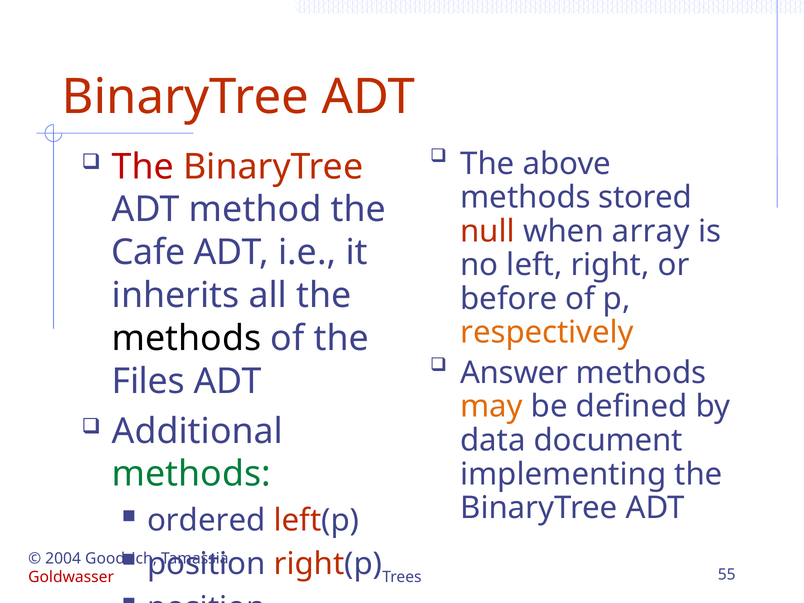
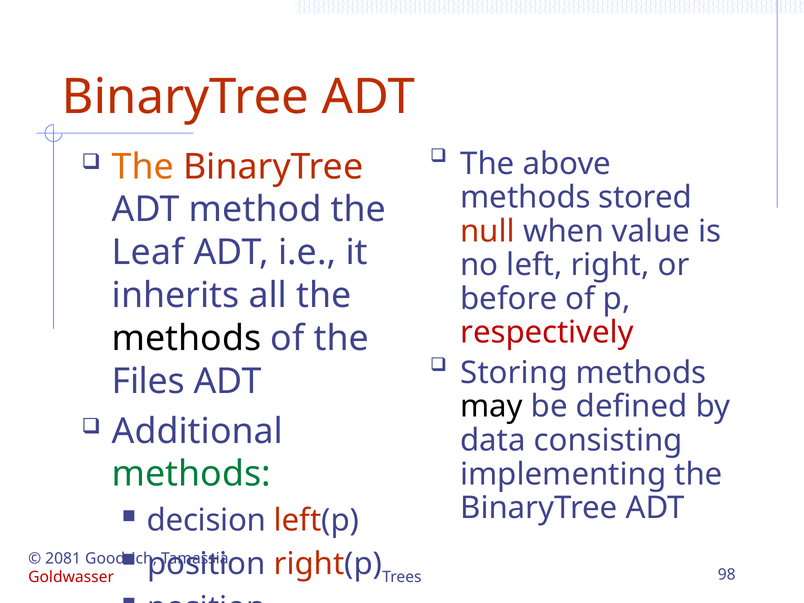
The at (143, 167) colour: red -> orange
array: array -> value
Cafe: Cafe -> Leaf
respectively colour: orange -> red
Answer: Answer -> Storing
may colour: orange -> black
document: document -> consisting
ordered: ordered -> decision
2004: 2004 -> 2081
55: 55 -> 98
